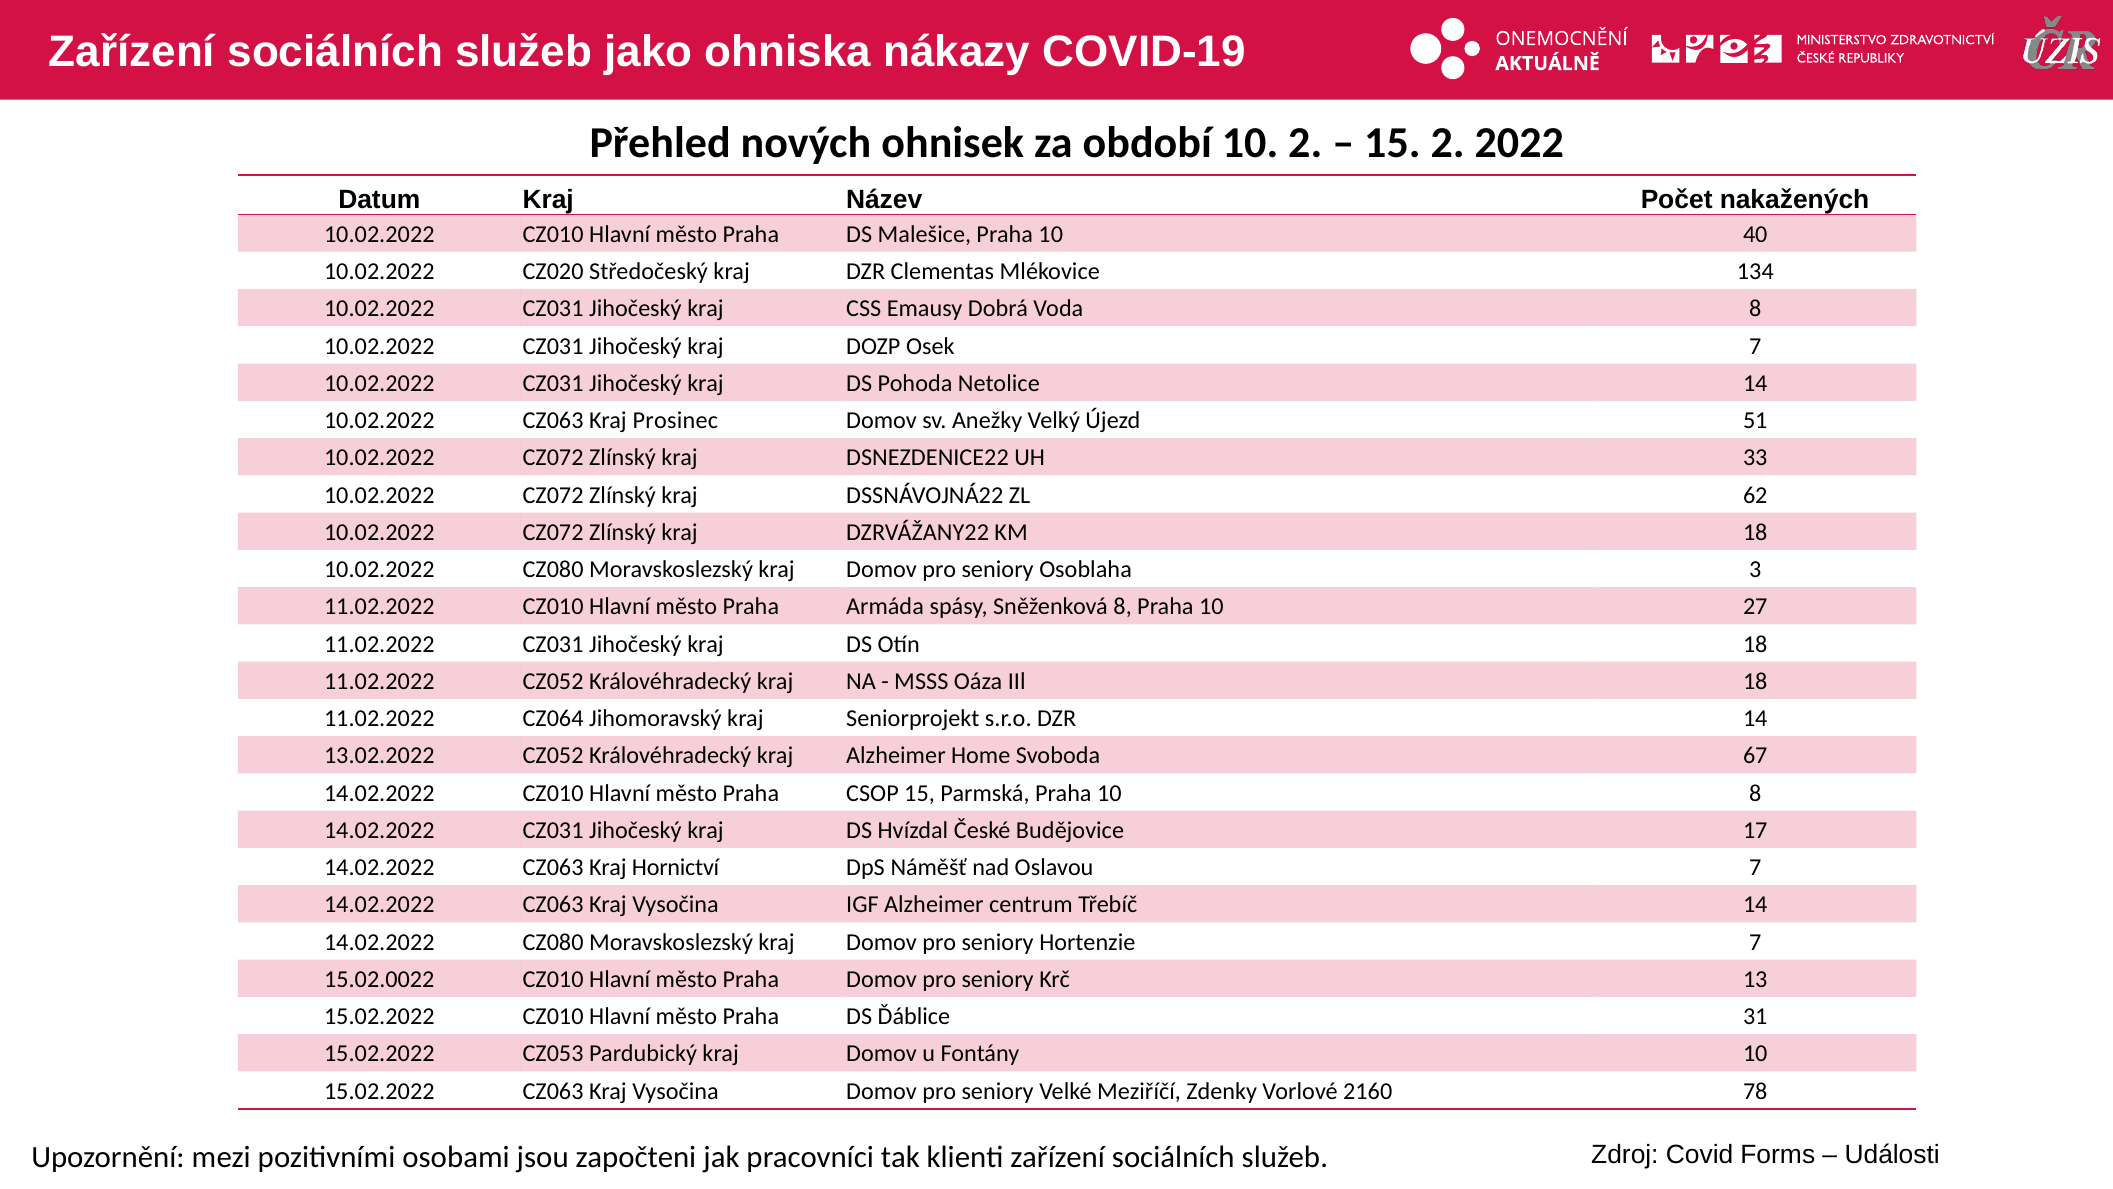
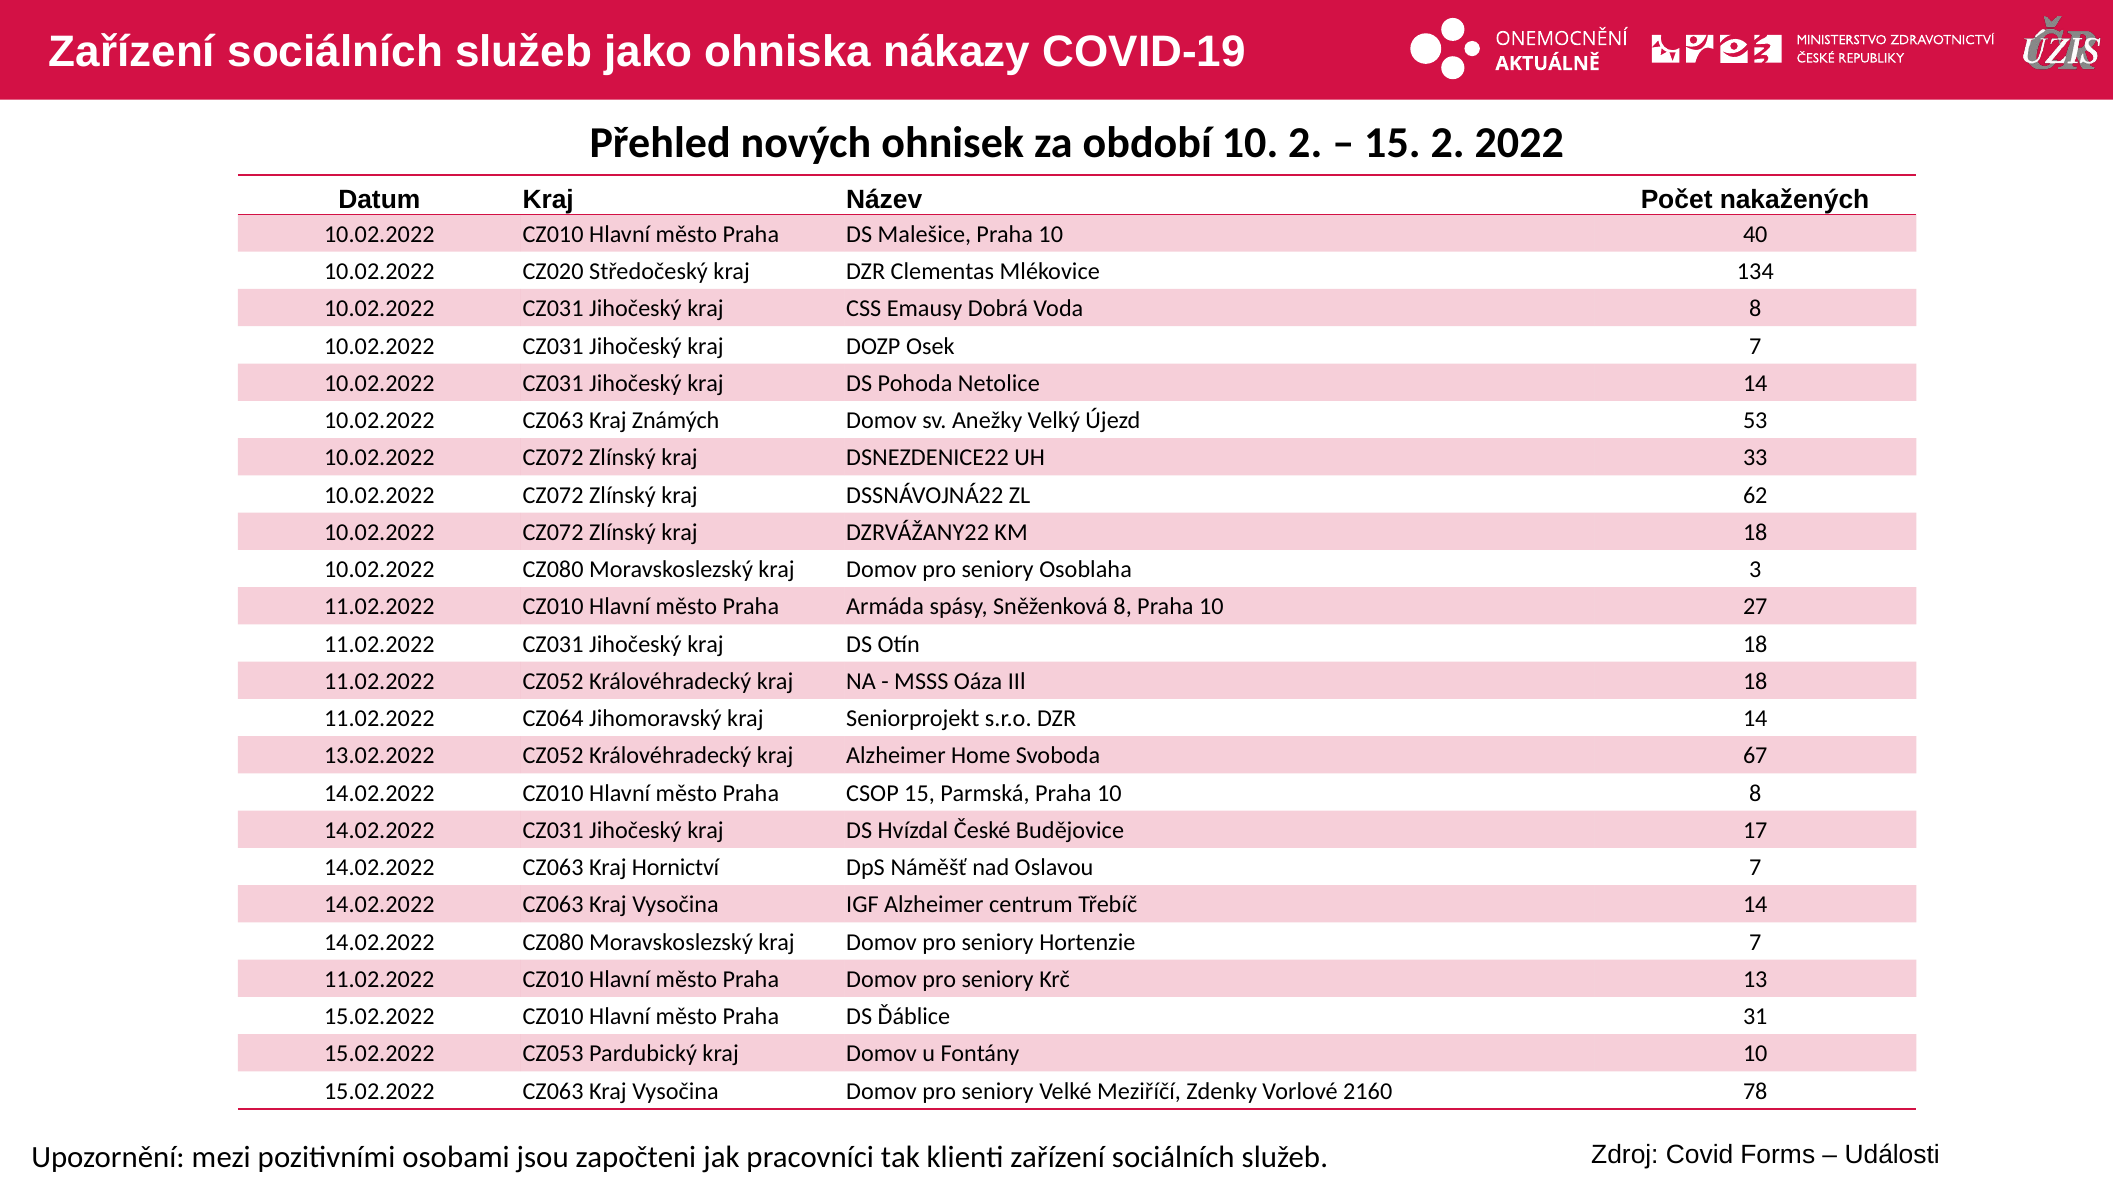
Prosinec: Prosinec -> Známých
51: 51 -> 53
15.02.0022 at (379, 979): 15.02.0022 -> 11.02.2022
